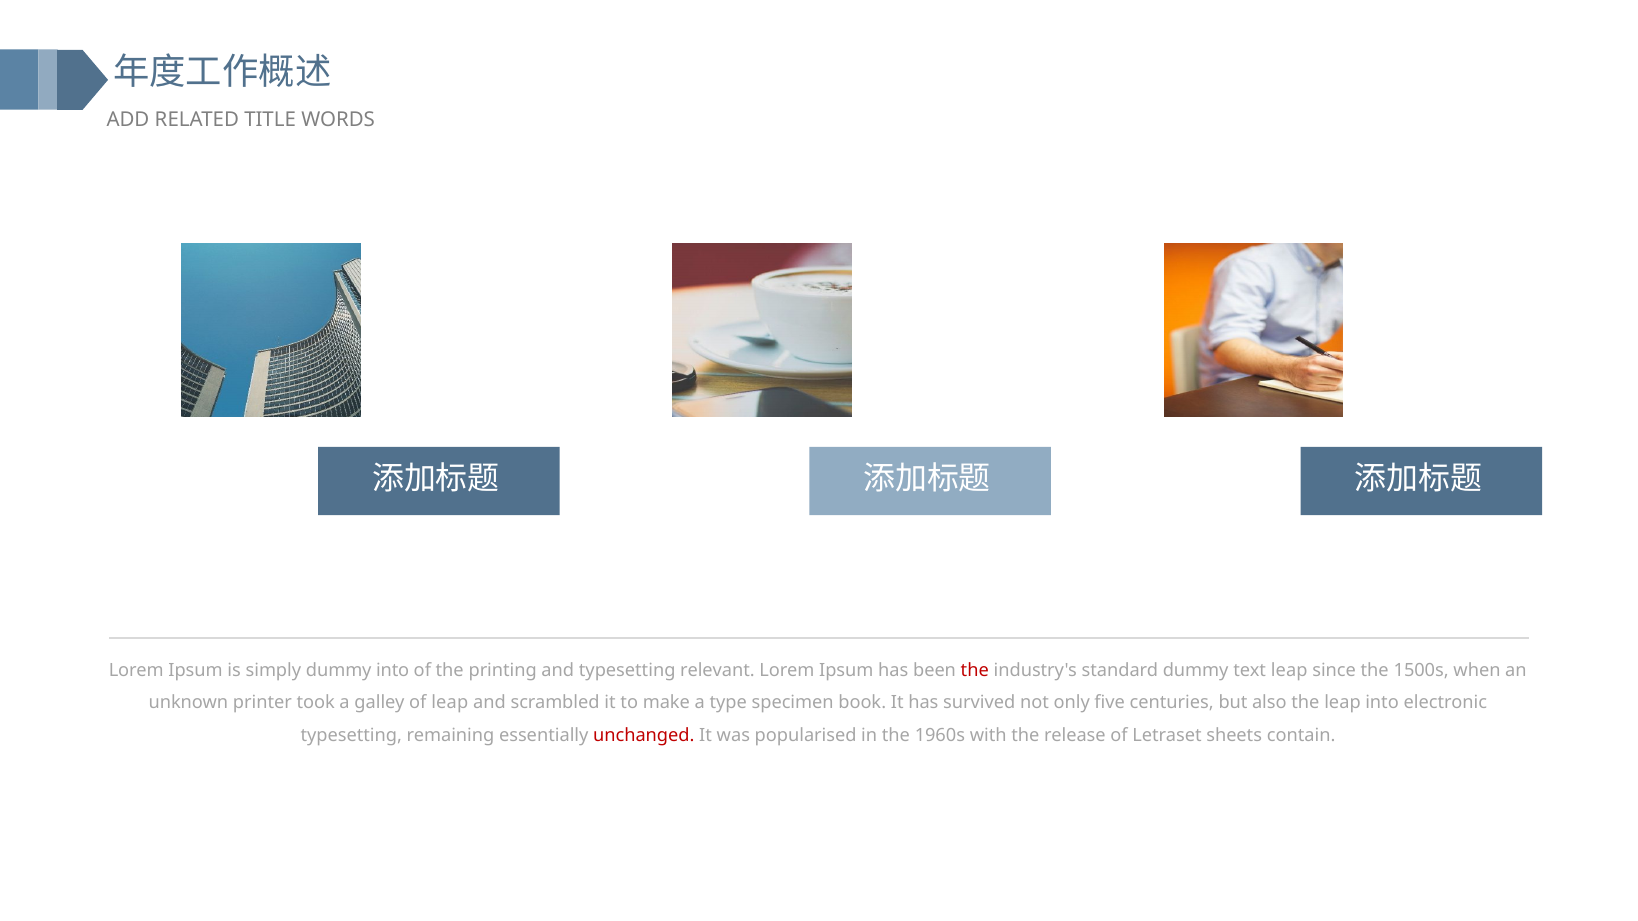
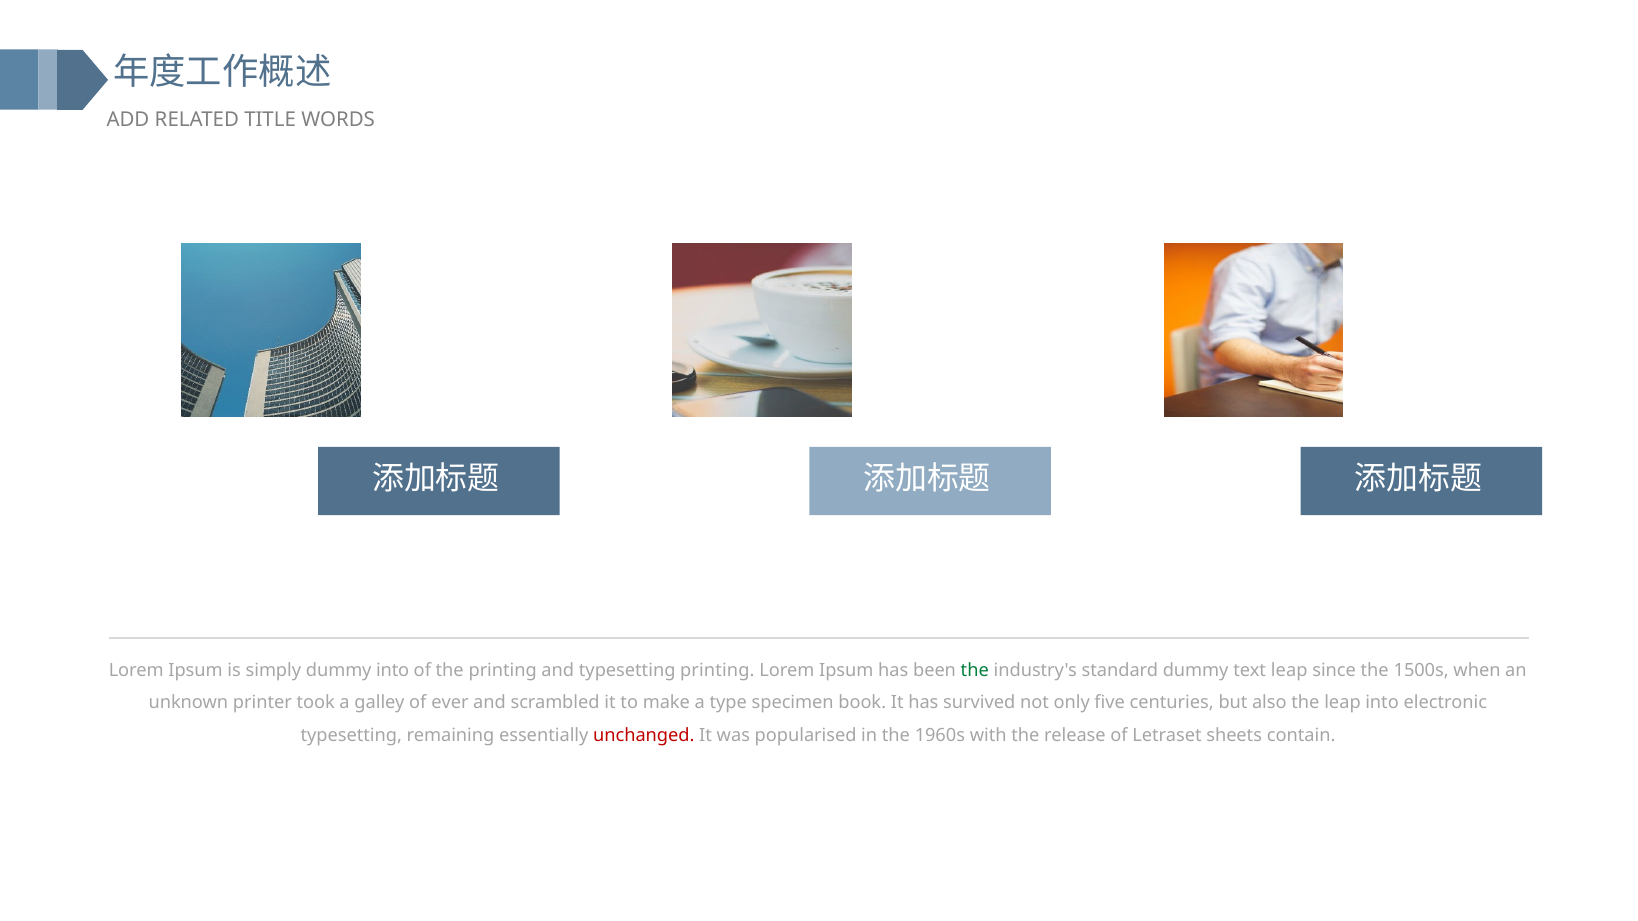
typesetting relevant: relevant -> printing
the at (975, 671) colour: red -> green
of leap: leap -> ever
